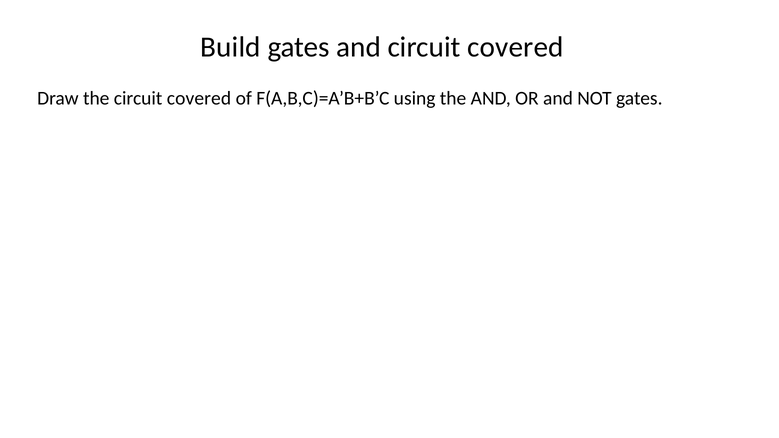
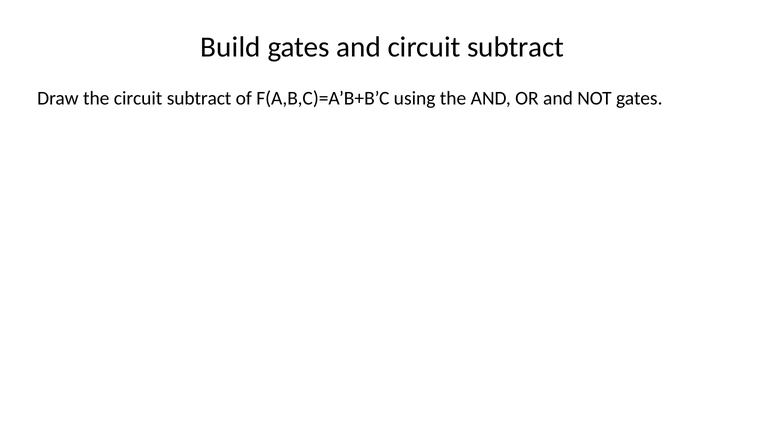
and circuit covered: covered -> subtract
the circuit covered: covered -> subtract
